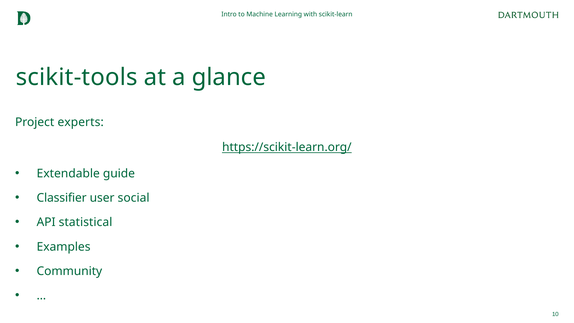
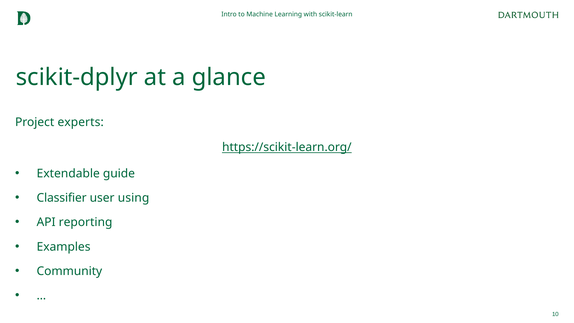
scikit-tools: scikit-tools -> scikit-dplyr
social: social -> using
statistical: statistical -> reporting
